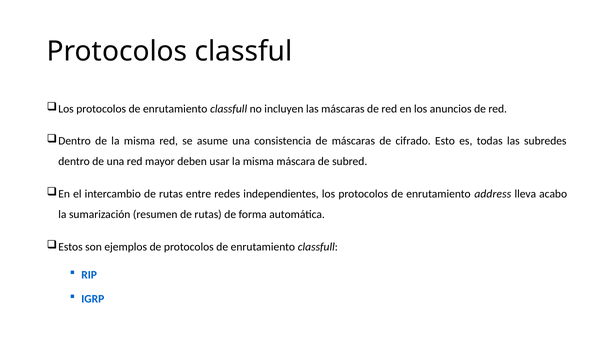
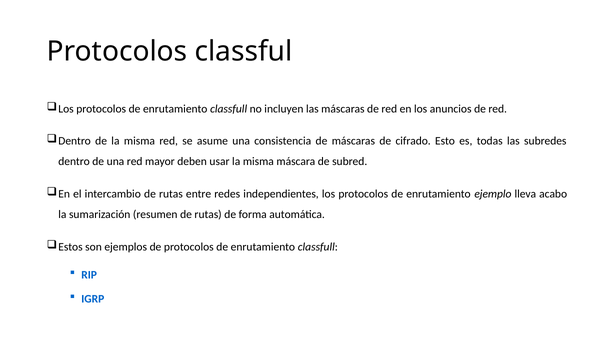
address: address -> ejemplo
